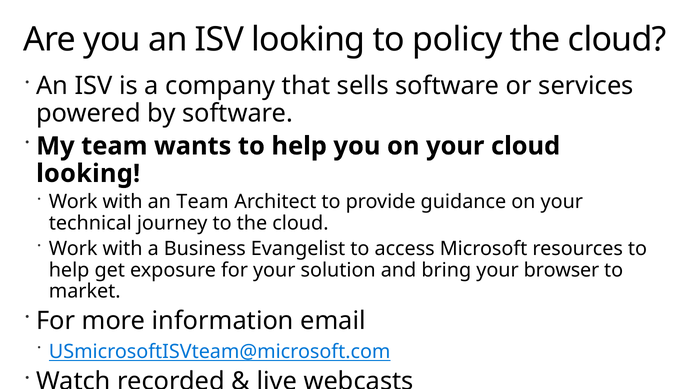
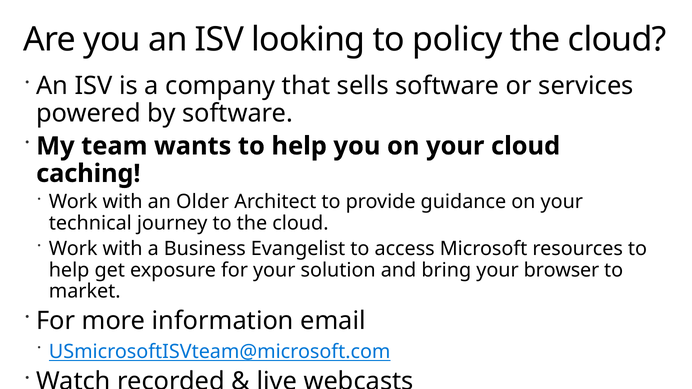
looking at (88, 174): looking -> caching
an Team: Team -> Older
